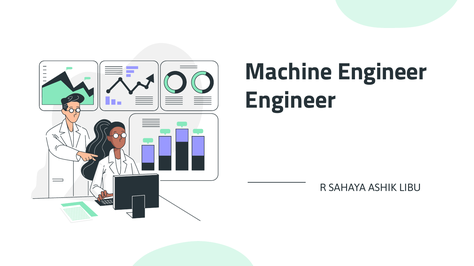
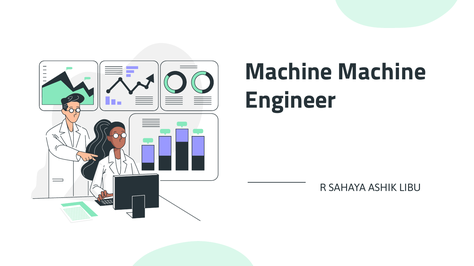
Machine Engineer: Engineer -> Machine
